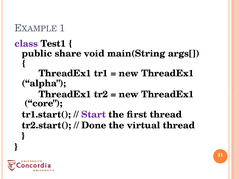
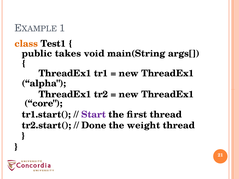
class colour: purple -> orange
share: share -> takes
virtual: virtual -> weight
